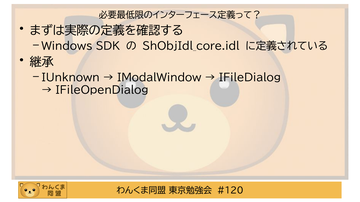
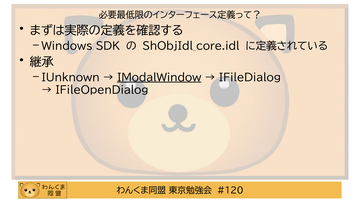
IModalWindow underline: none -> present
